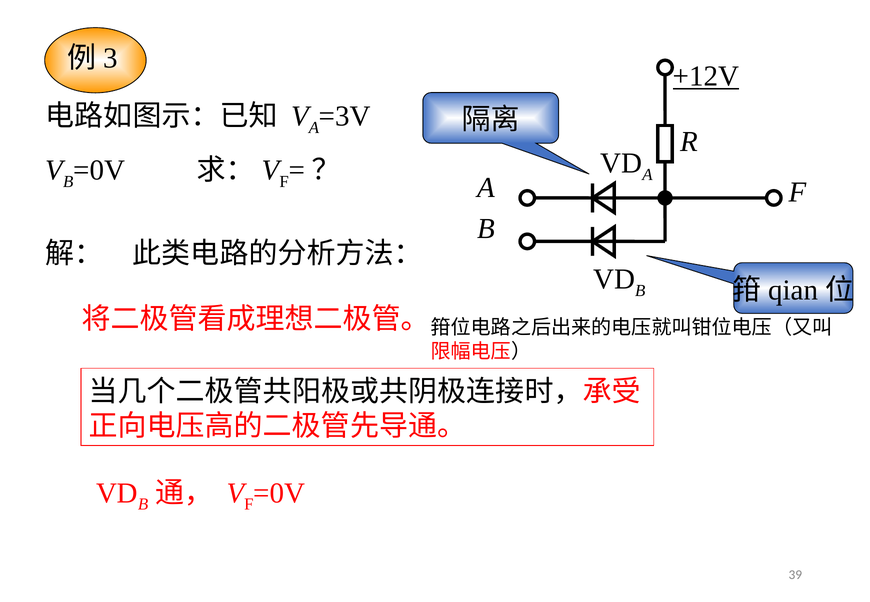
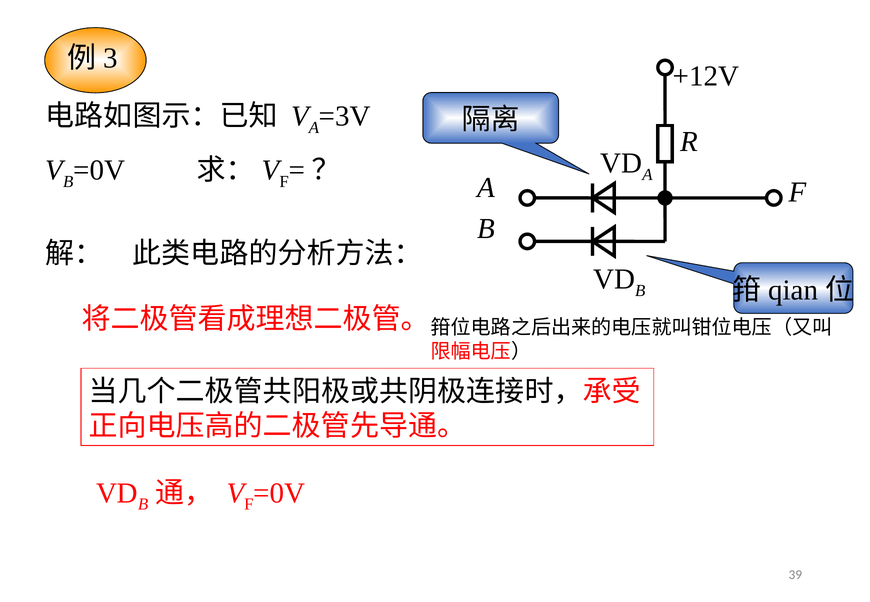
+12V underline: present -> none
